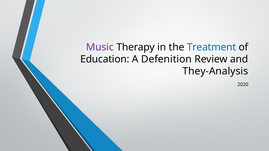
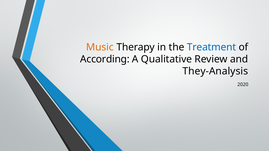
Music colour: purple -> orange
Education: Education -> According
Defenition: Defenition -> Qualitative
